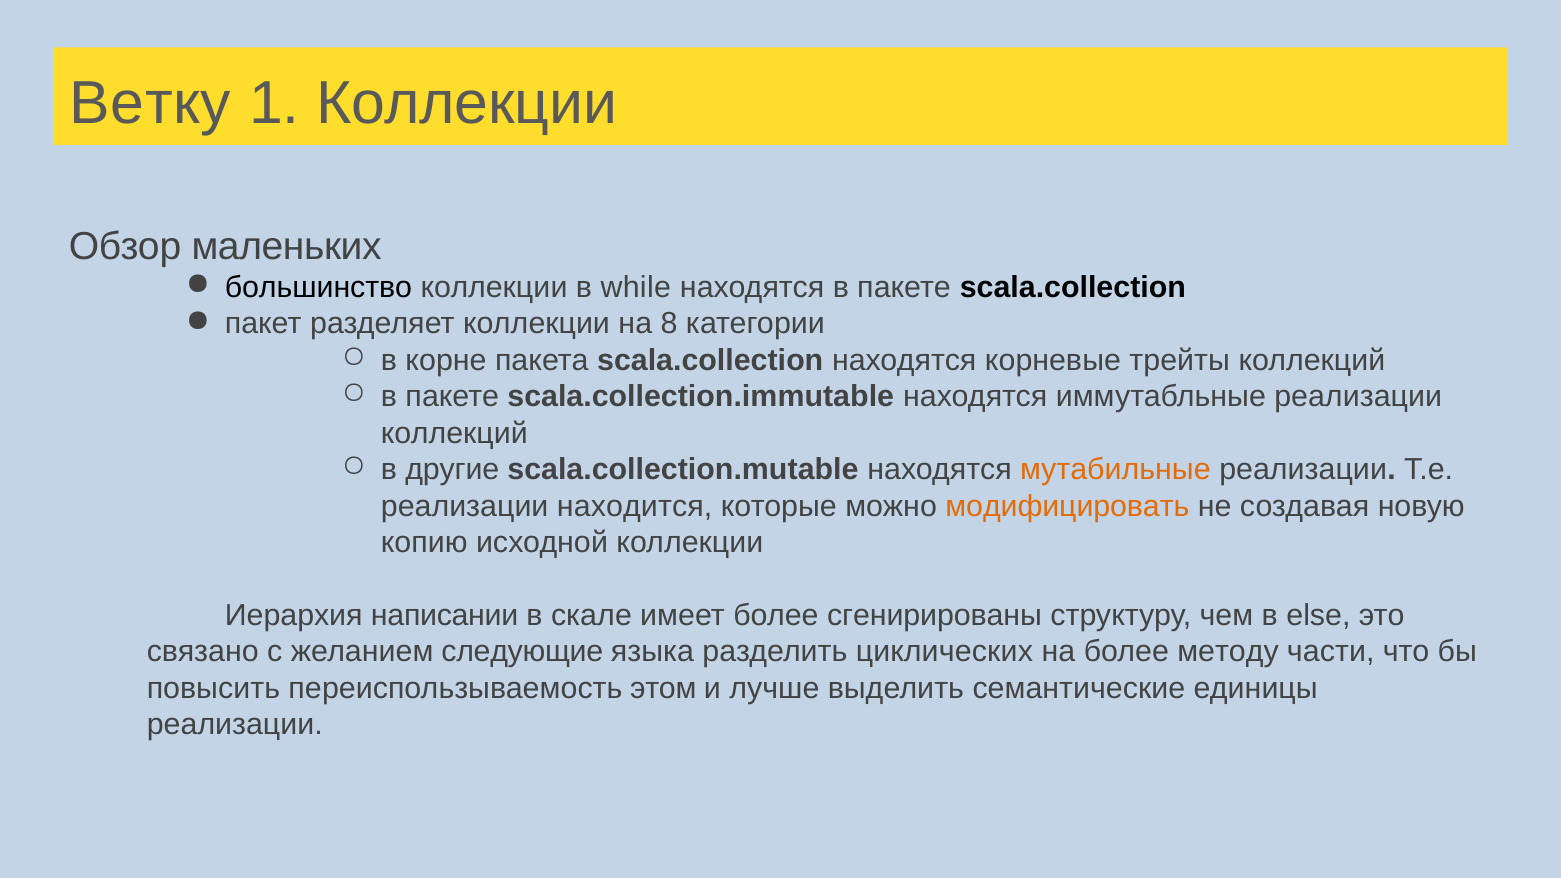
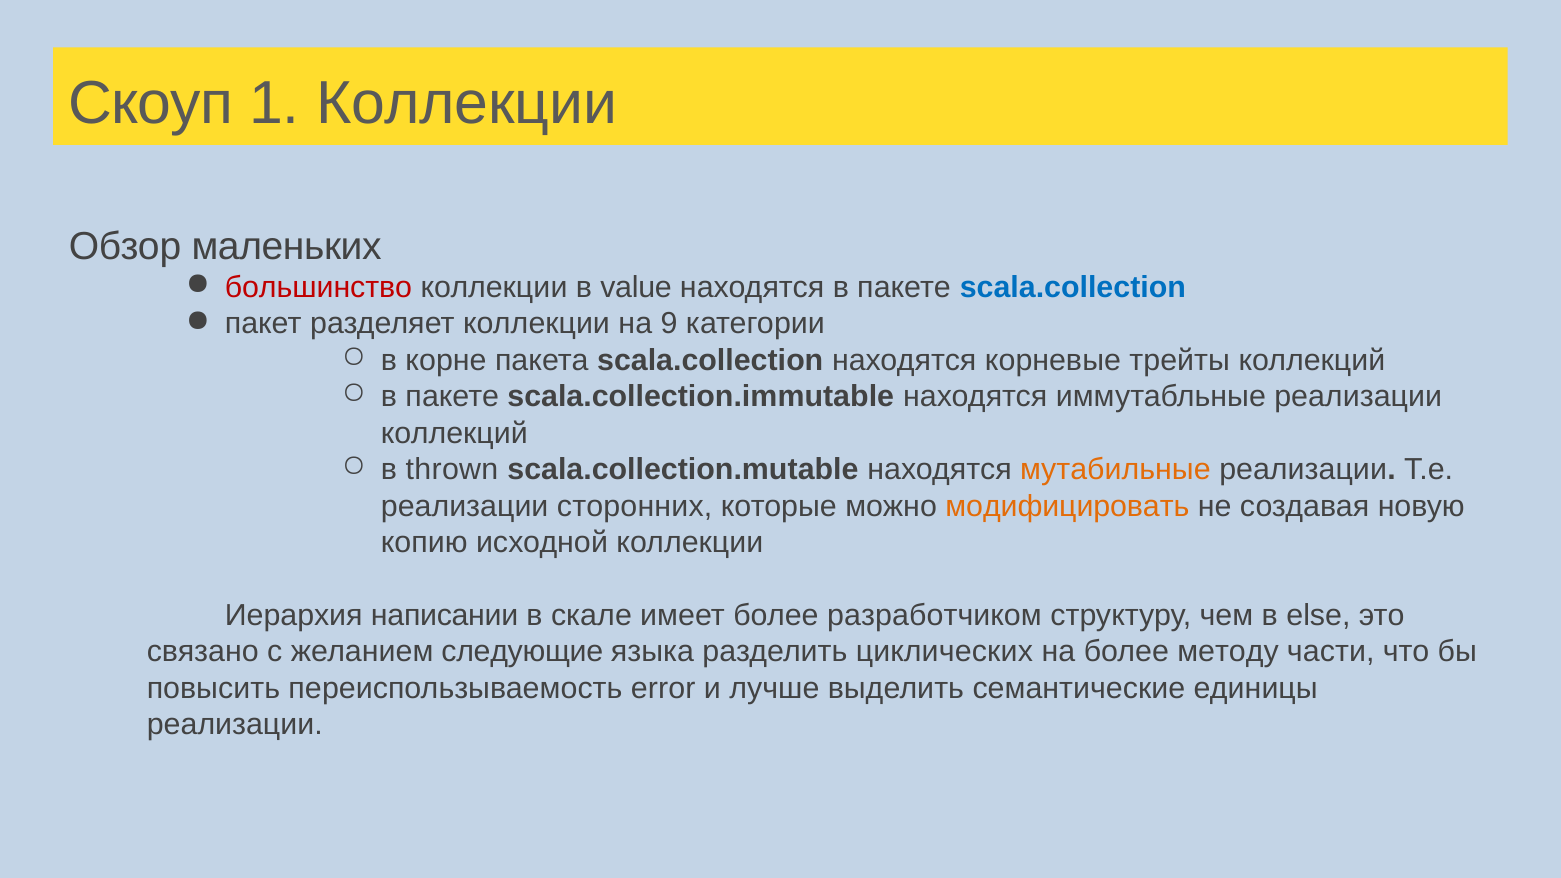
Ветку: Ветку -> Скоуп
большинство colour: black -> red
while: while -> value
scala.collection at (1073, 288) colour: black -> blue
8: 8 -> 9
другие: другие -> thrown
находится: находится -> сторонних
сгенирированы: сгенирированы -> разработчиком
этом: этом -> error
